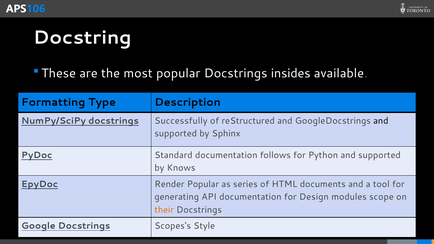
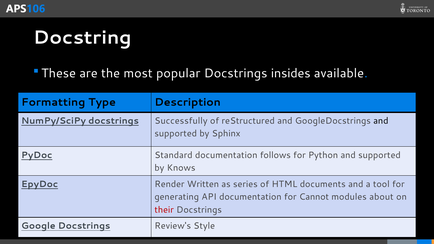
Render Popular: Popular -> Written
Design: Design -> Cannot
scope: scope -> about
their colour: orange -> red
Scopes's: Scopes's -> Review's
